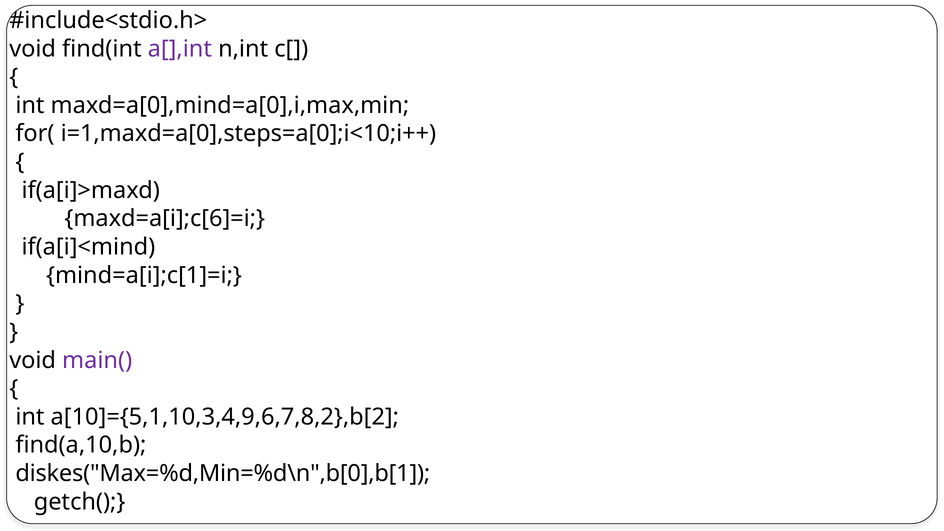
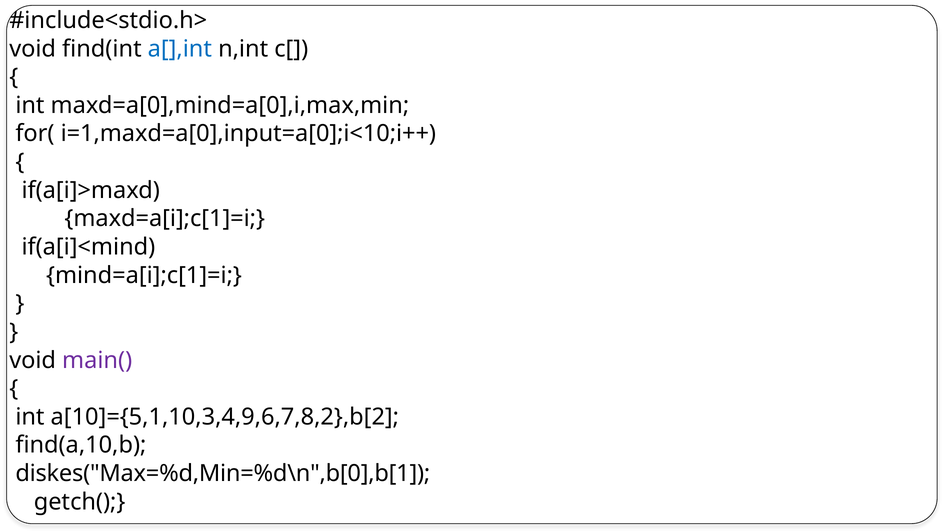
a[],int colour: purple -> blue
i=1,maxd=a[0],steps=a[0];i<10;i++: i=1,maxd=a[0],steps=a[0];i<10;i++ -> i=1,maxd=a[0],input=a[0];i<10;i++
maxd=a[i];c[6]=i: maxd=a[i];c[6]=i -> maxd=a[i];c[1]=i
